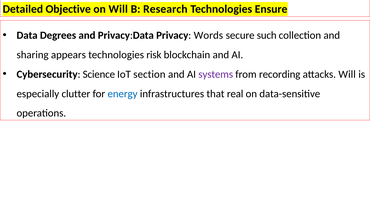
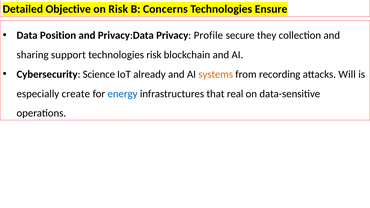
on Will: Will -> Risk
Research: Research -> Concerns
Degrees: Degrees -> Position
Words: Words -> Profile
such: such -> they
appears: appears -> support
section: section -> already
systems colour: purple -> orange
clutter: clutter -> create
